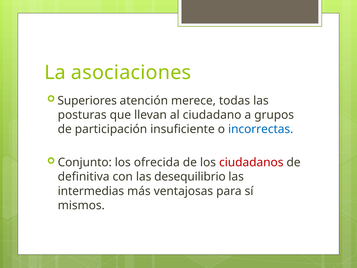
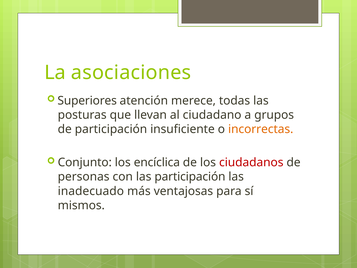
incorrectas colour: blue -> orange
ofrecida: ofrecida -> encíclica
definitiva: definitiva -> personas
las desequilibrio: desequilibrio -> participación
intermedias: intermedias -> inadecuado
